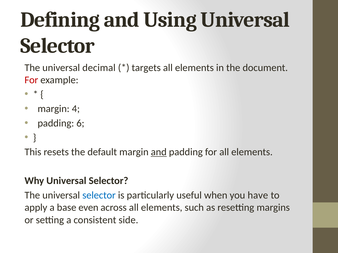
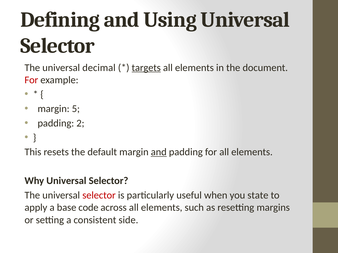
targets underline: none -> present
4: 4 -> 5
6: 6 -> 2
selector at (99, 196) colour: blue -> red
have: have -> state
even: even -> code
